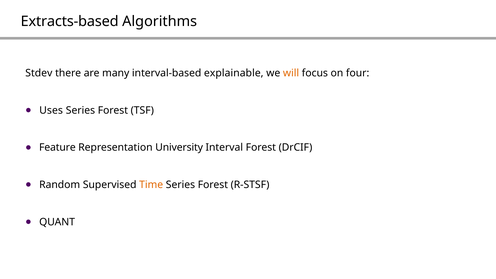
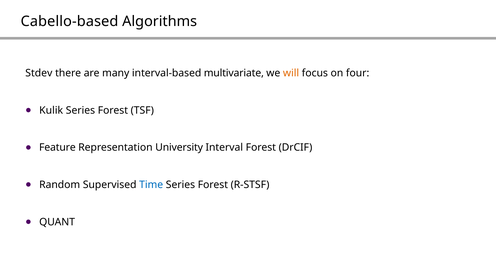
Extracts-based: Extracts-based -> Cabello-based
explainable: explainable -> multivariate
Uses: Uses -> Kulik
Time colour: orange -> blue
